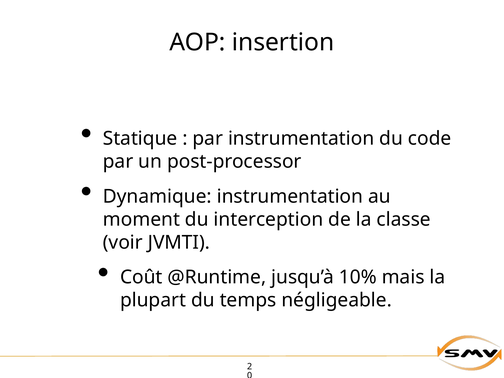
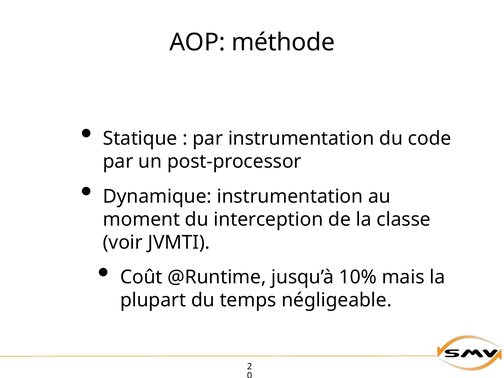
insertion: insertion -> méthode
